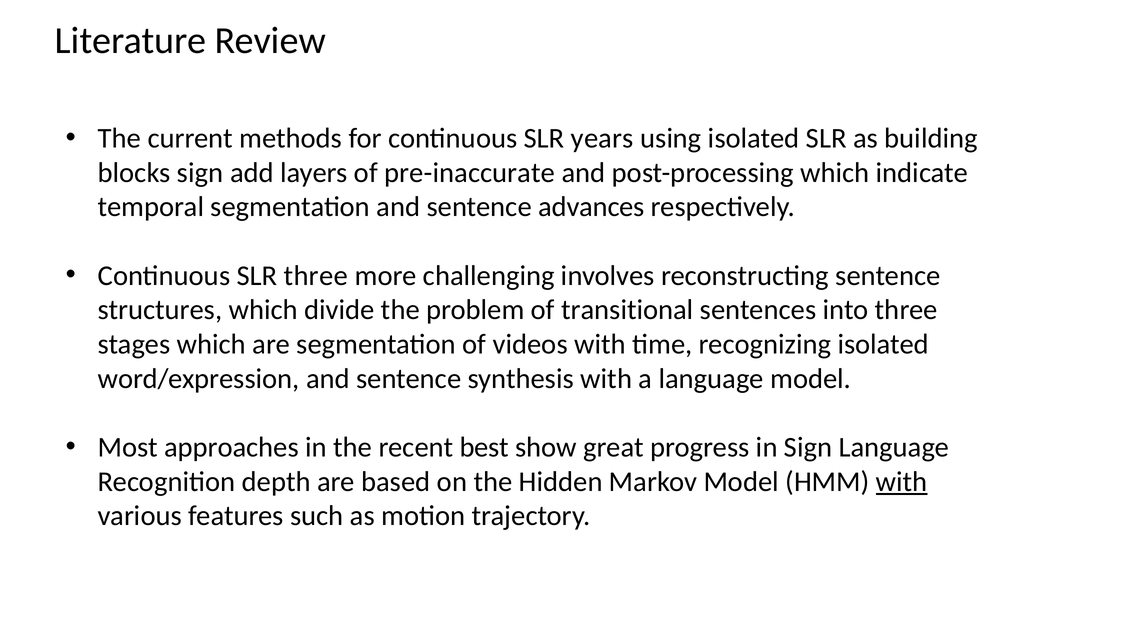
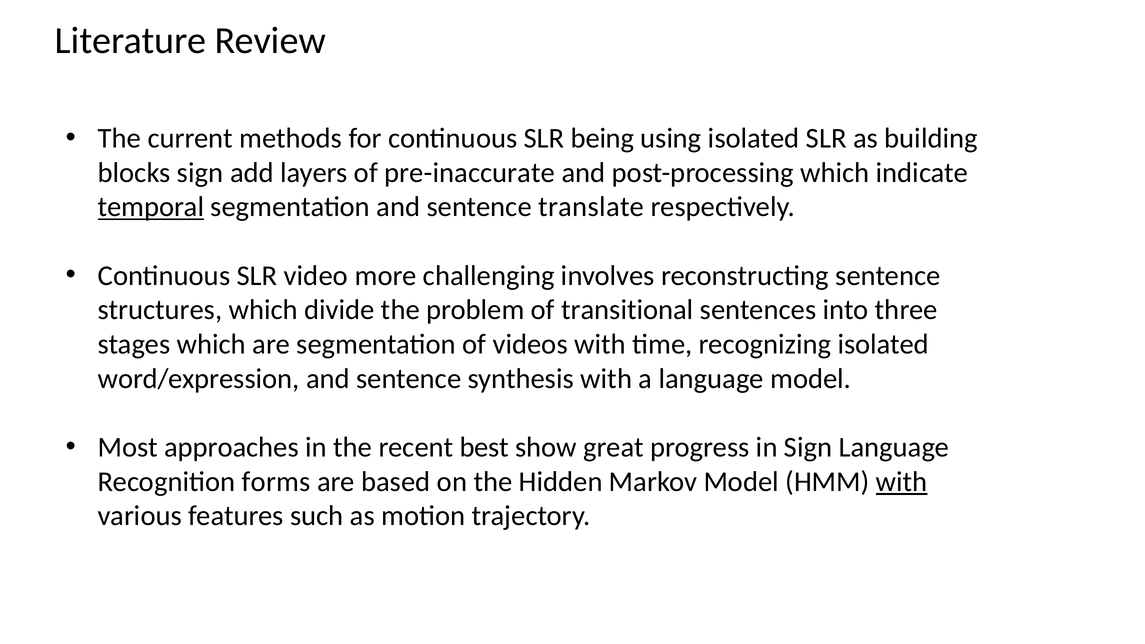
years: years -> being
temporal underline: none -> present
advances: advances -> translate
SLR three: three -> video
depth: depth -> forms
